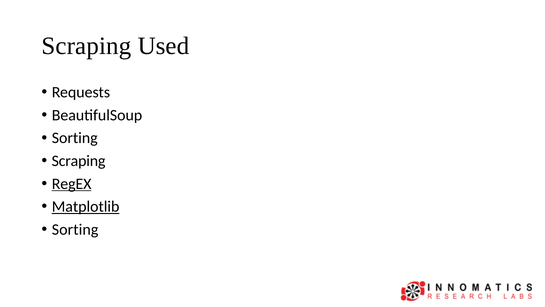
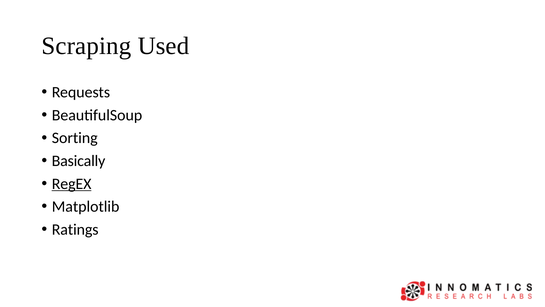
Scraping at (79, 161): Scraping -> Basically
Matplotlib underline: present -> none
Sorting at (75, 229): Sorting -> Ratings
